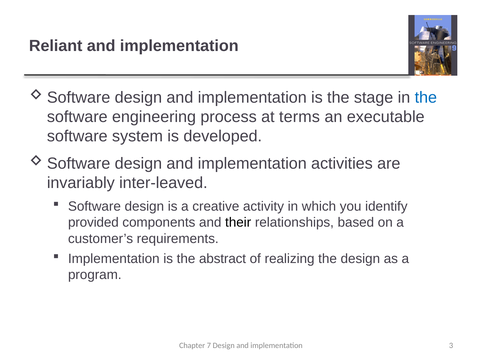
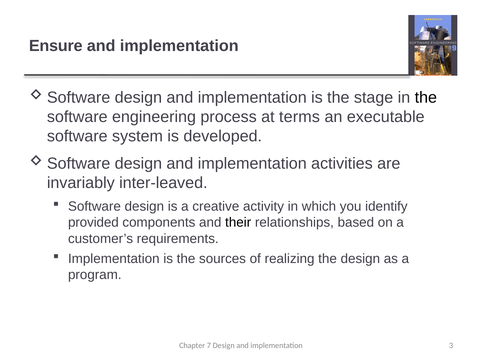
Reliant: Reliant -> Ensure
the at (426, 97) colour: blue -> black
abstract: abstract -> sources
